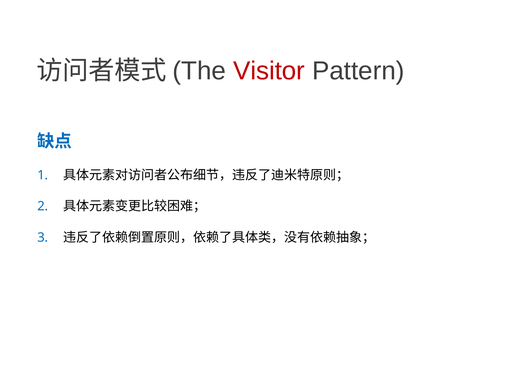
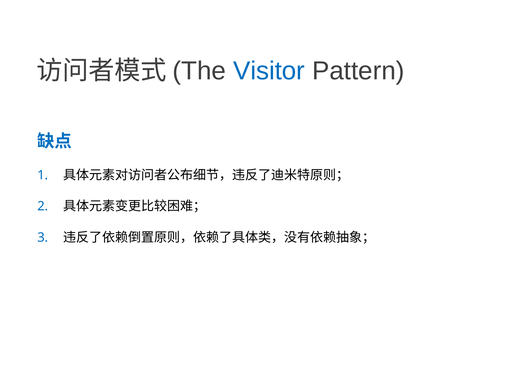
Visitor colour: red -> blue
